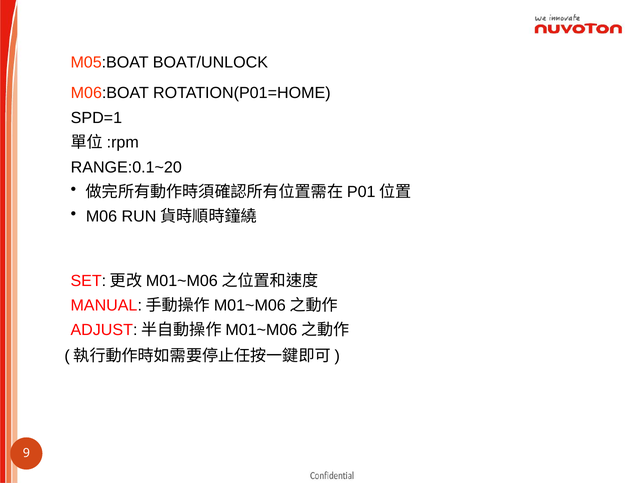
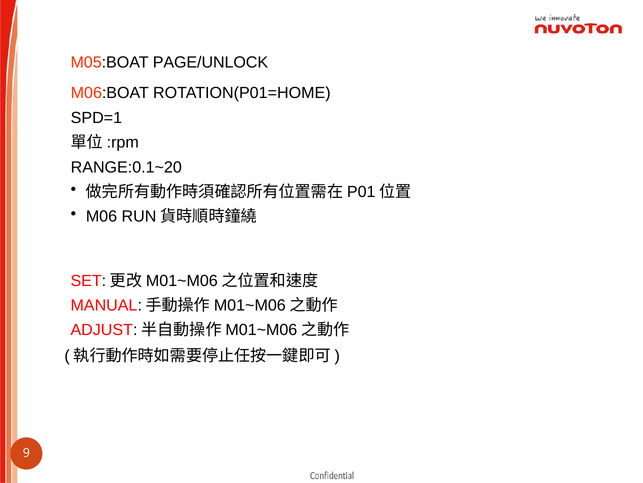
BOAT/UNLOCK: BOAT/UNLOCK -> PAGE/UNLOCK
